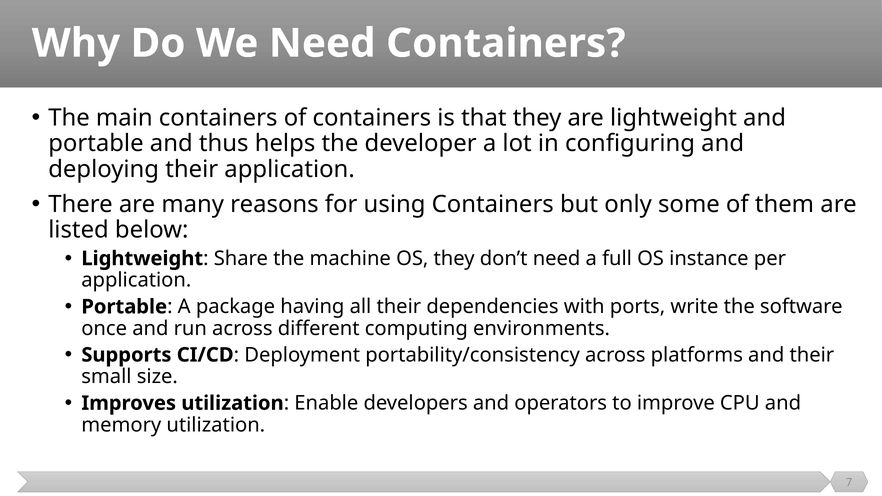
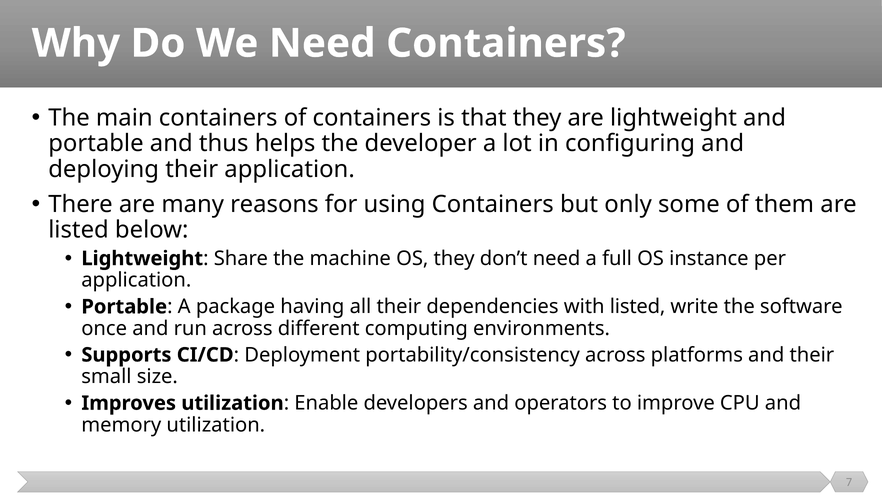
with ports: ports -> listed
